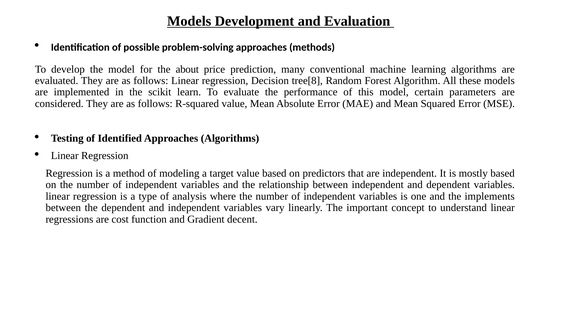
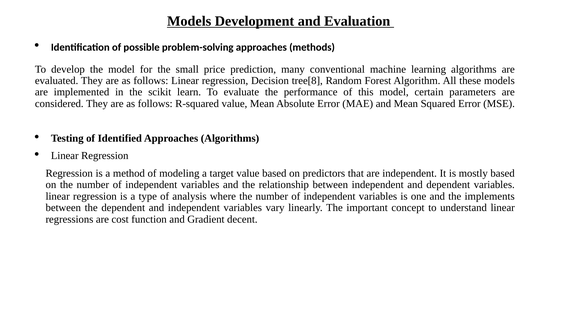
about: about -> small
